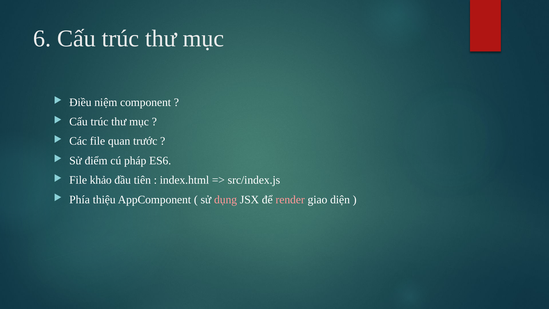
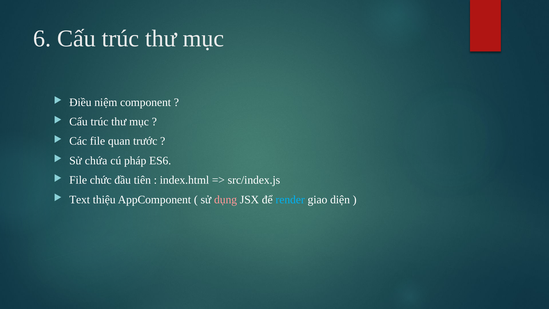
điểm: điểm -> chứa
khảo: khảo -> chức
Phía: Phía -> Text
render colour: pink -> light blue
